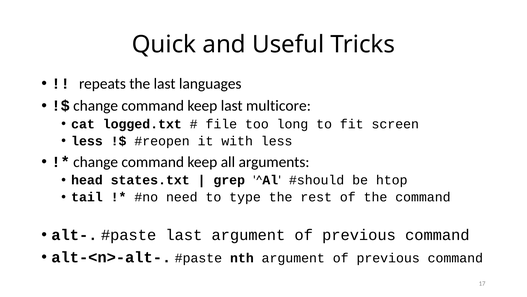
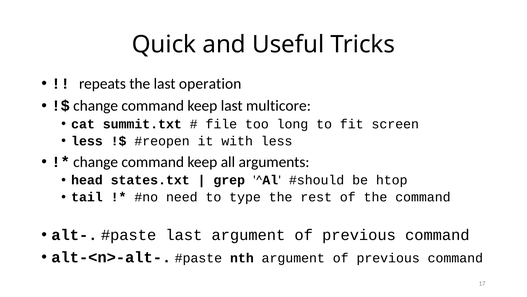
languages: languages -> operation
logged.txt: logged.txt -> summit.txt
